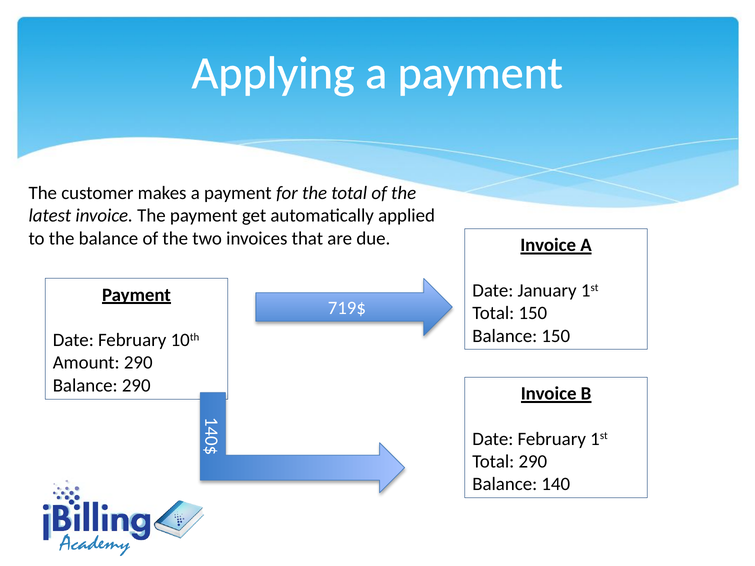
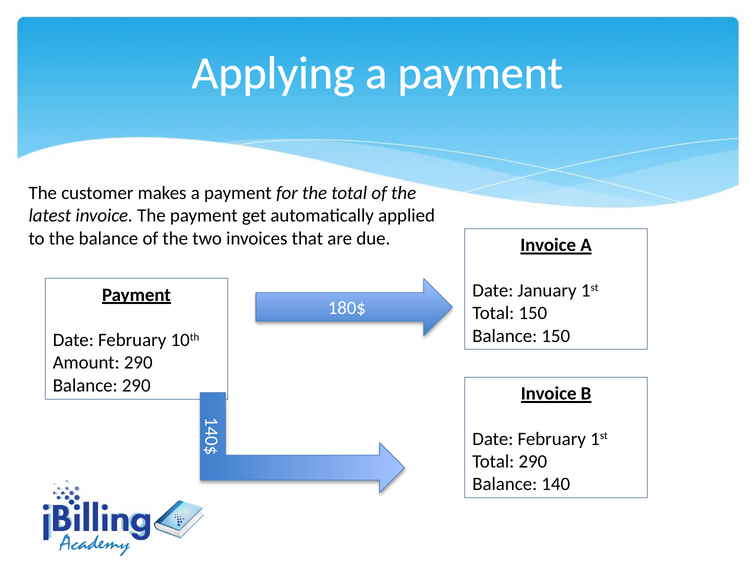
719$: 719$ -> 180$
